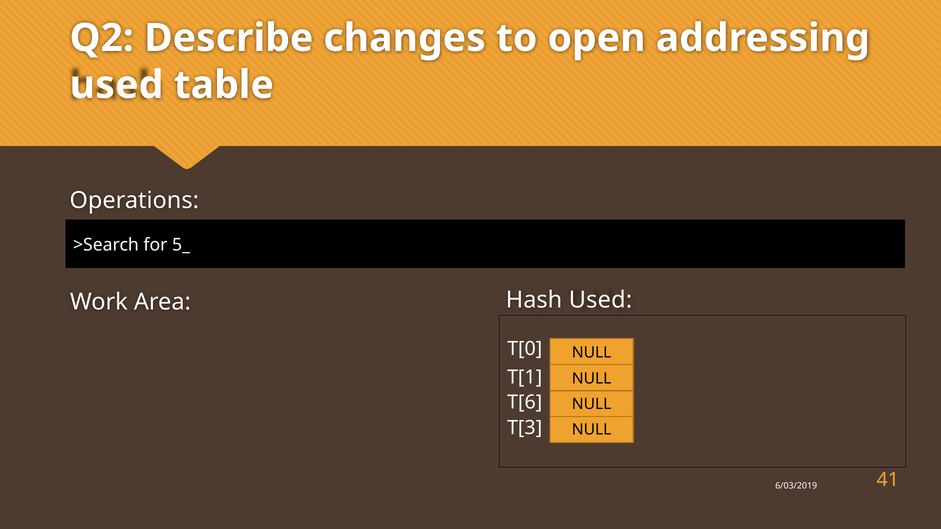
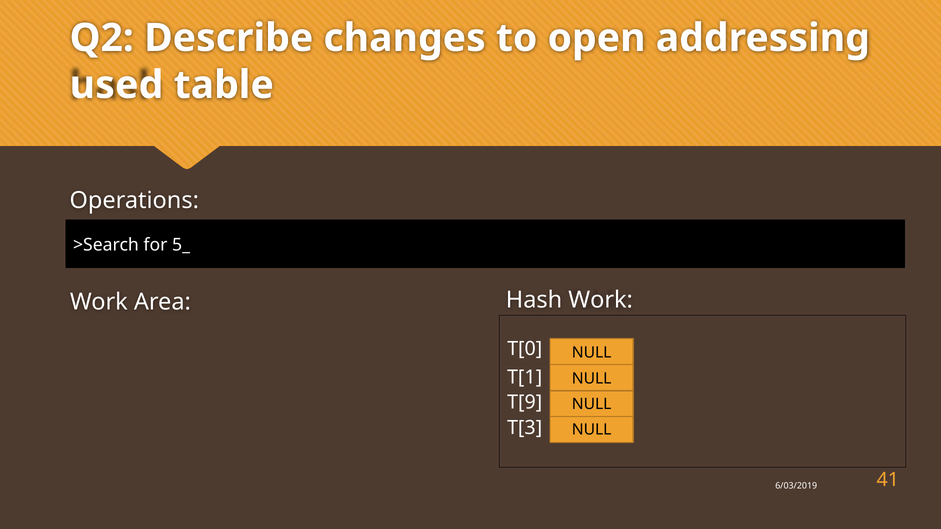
Hash Used: Used -> Work
T[6: T[6 -> T[9
